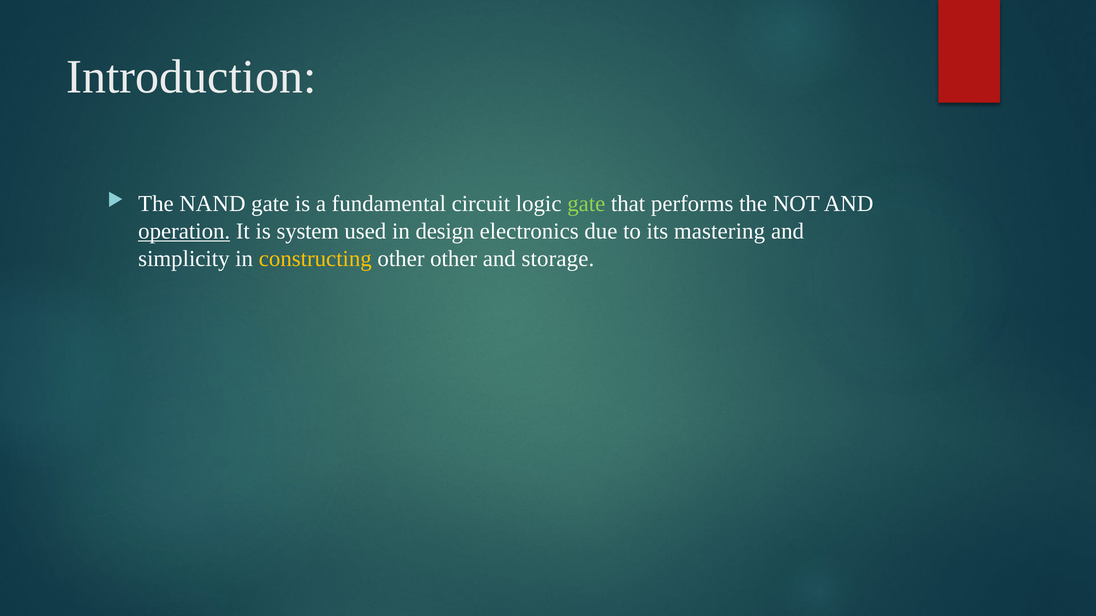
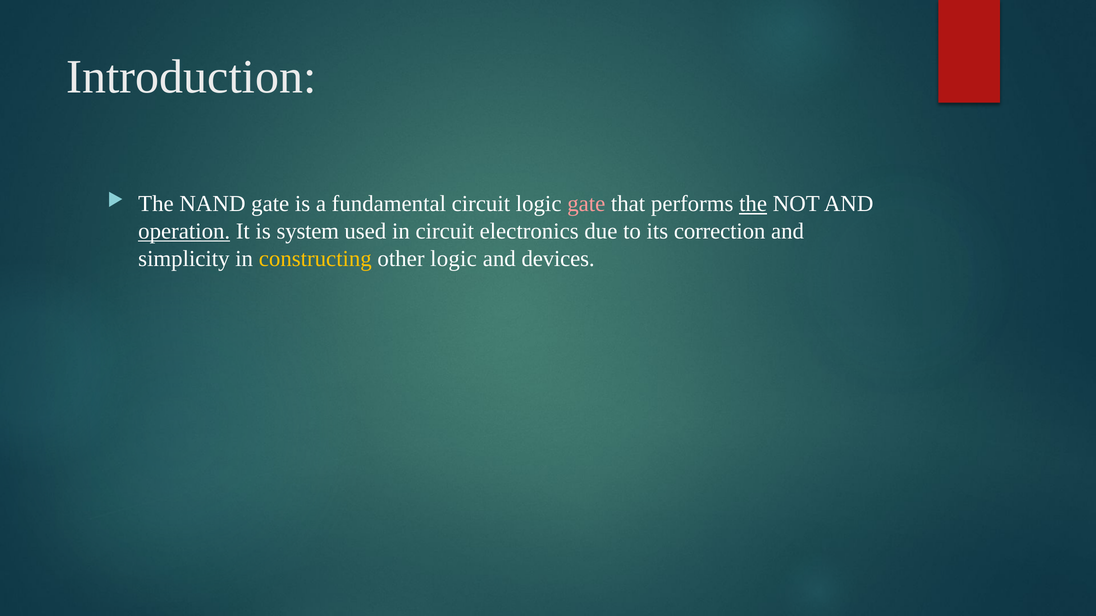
gate at (586, 204) colour: light green -> pink
the at (753, 204) underline: none -> present
in design: design -> circuit
mastering: mastering -> correction
other other: other -> logic
storage: storage -> devices
